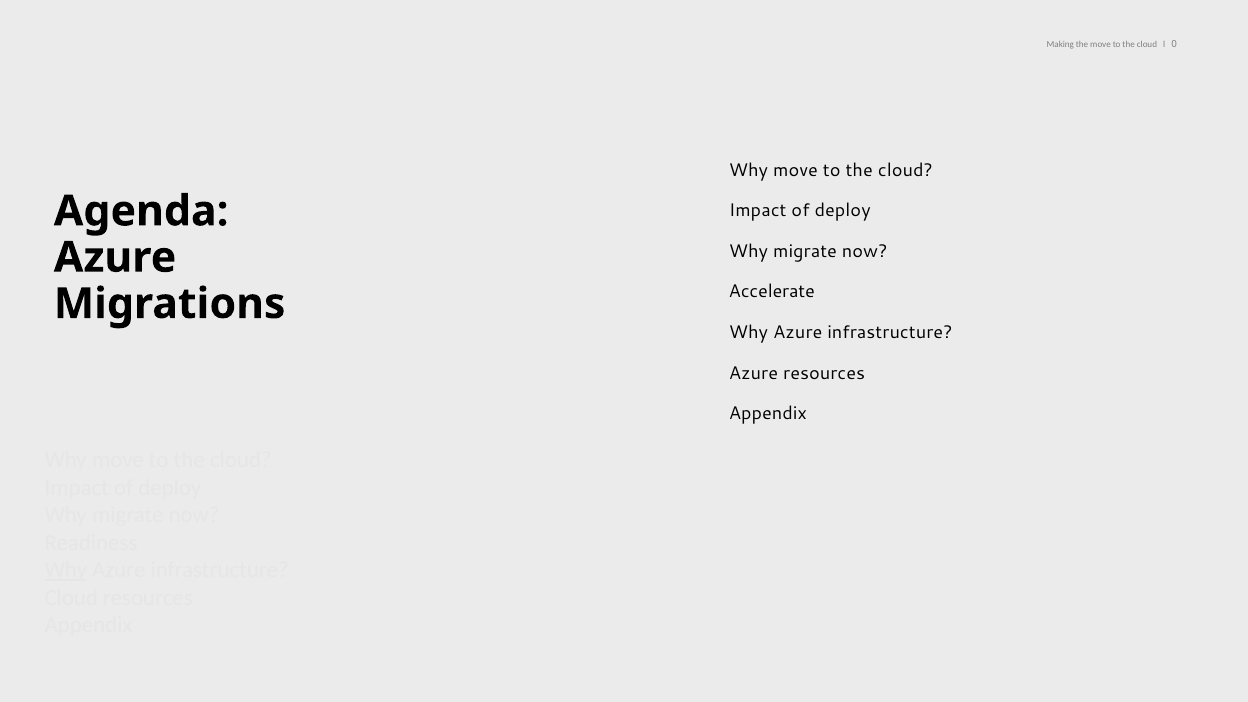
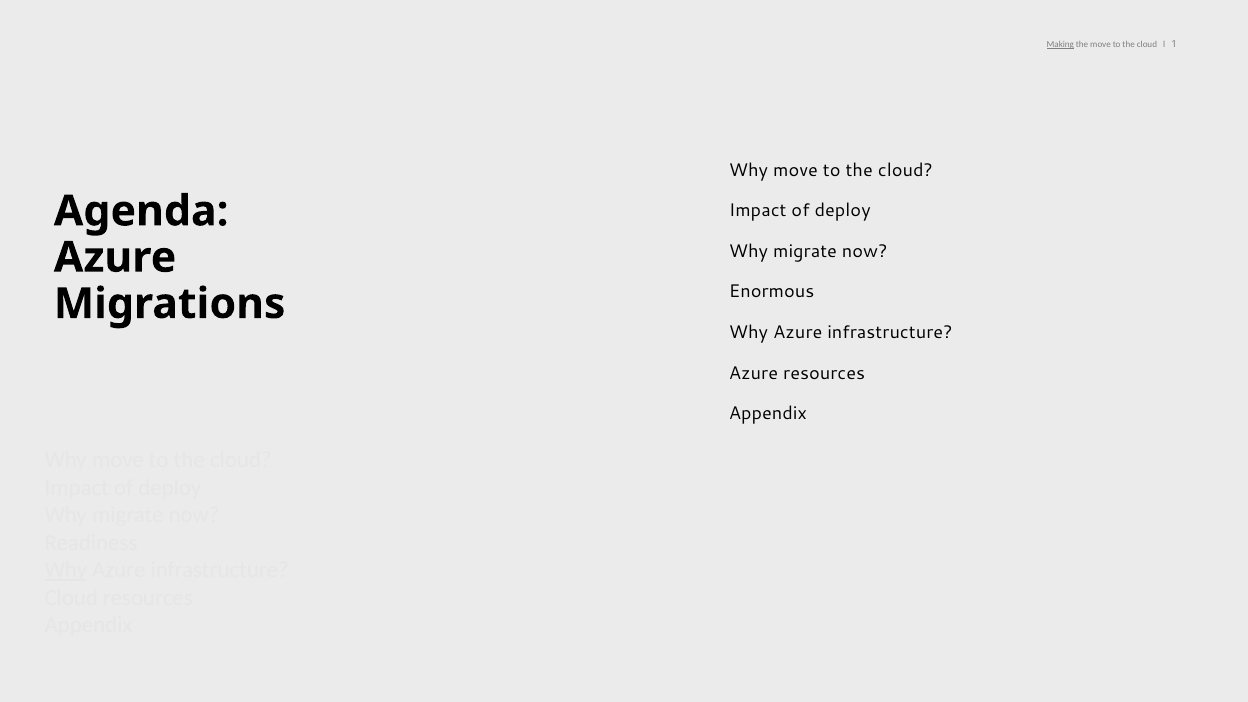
Making underline: none -> present
0: 0 -> 1
Accelerate: Accelerate -> Enormous
